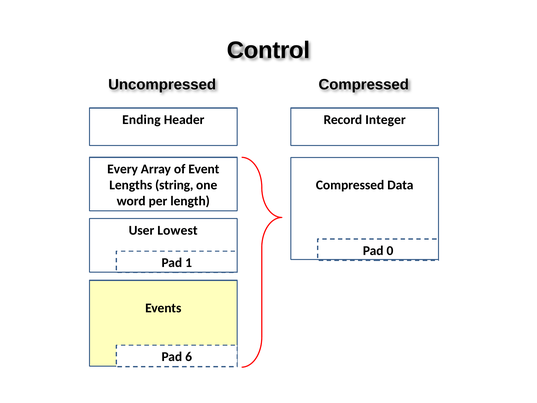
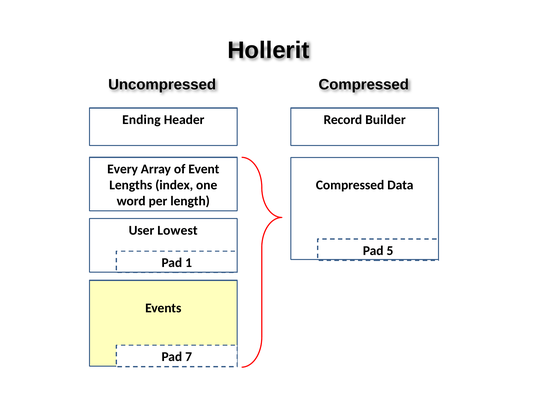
Control: Control -> Hollerit
Integer: Integer -> Builder
string: string -> index
0: 0 -> 5
6: 6 -> 7
